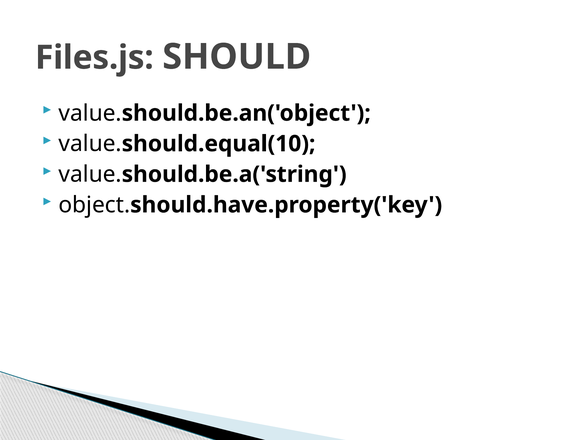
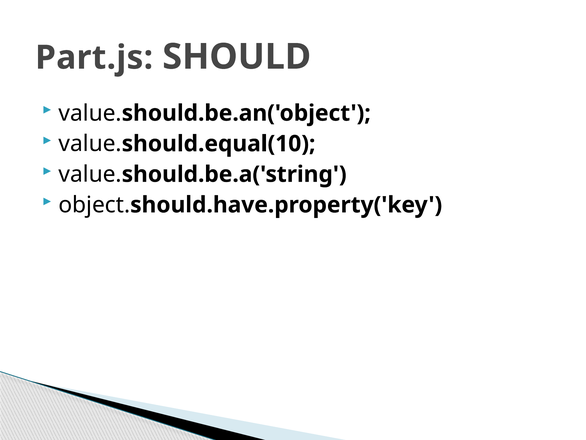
Files.js: Files.js -> Part.js
